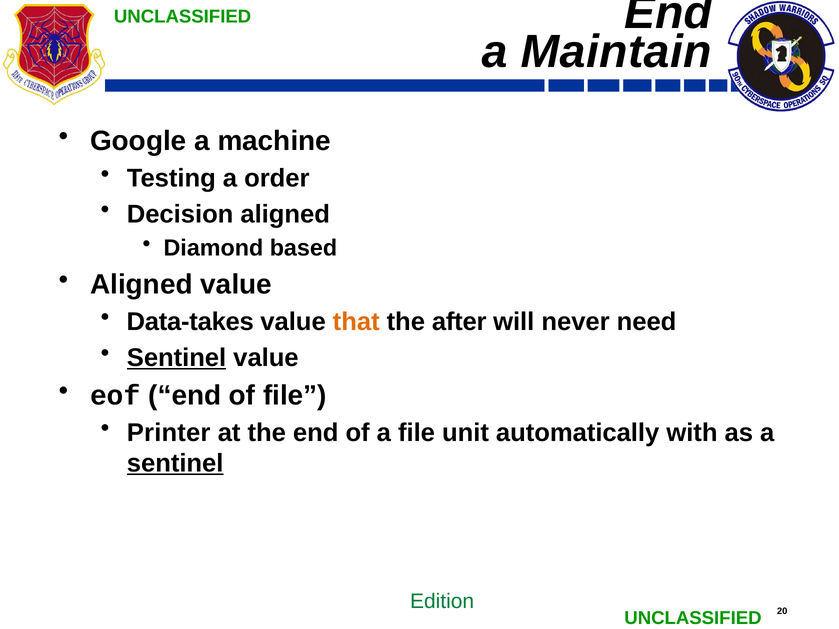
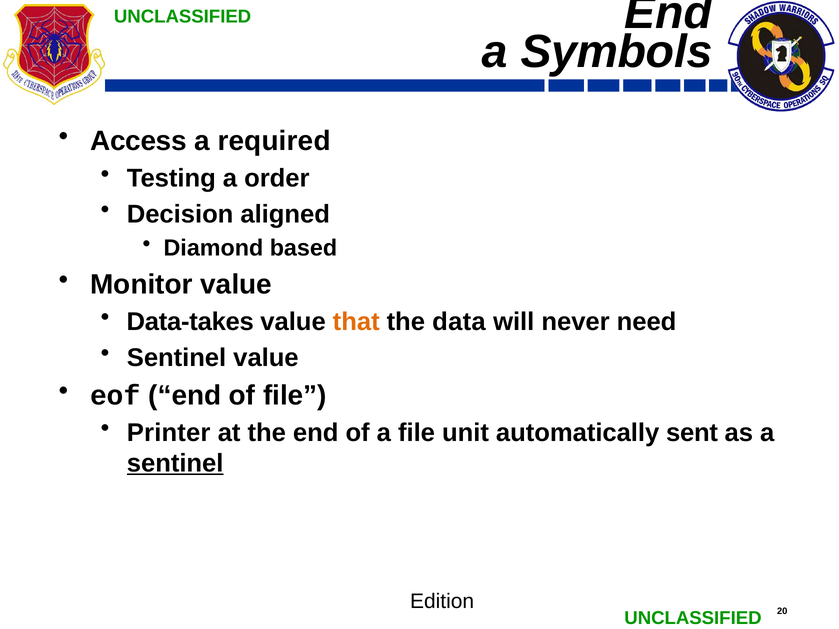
Maintain: Maintain -> Symbols
Google: Google -> Access
machine: machine -> required
Aligned at (141, 285): Aligned -> Monitor
after: after -> data
Sentinel at (177, 358) underline: present -> none
with: with -> sent
Edition colour: green -> black
